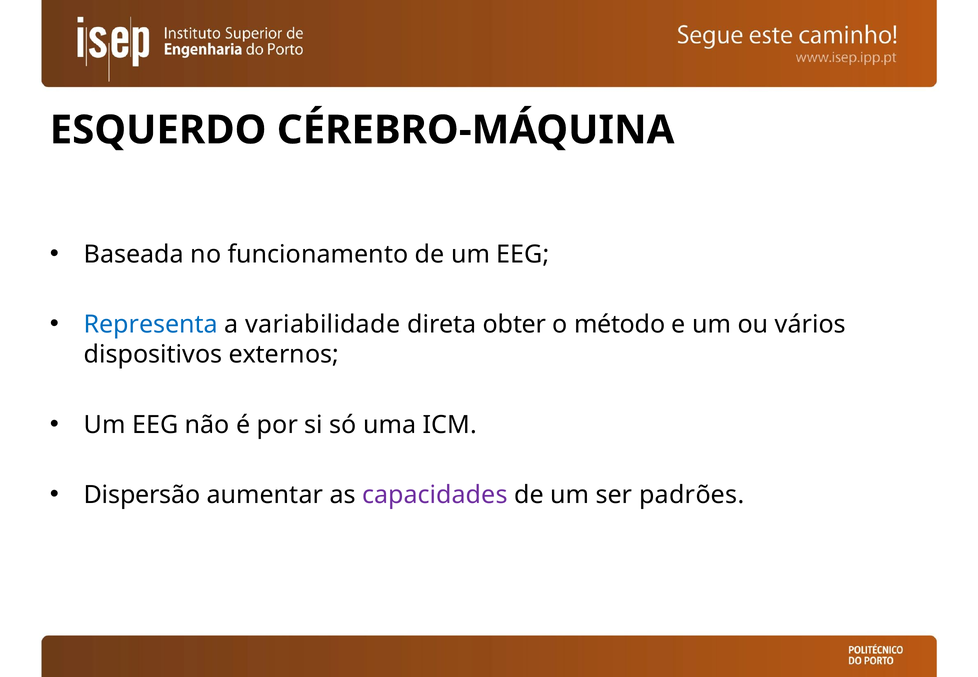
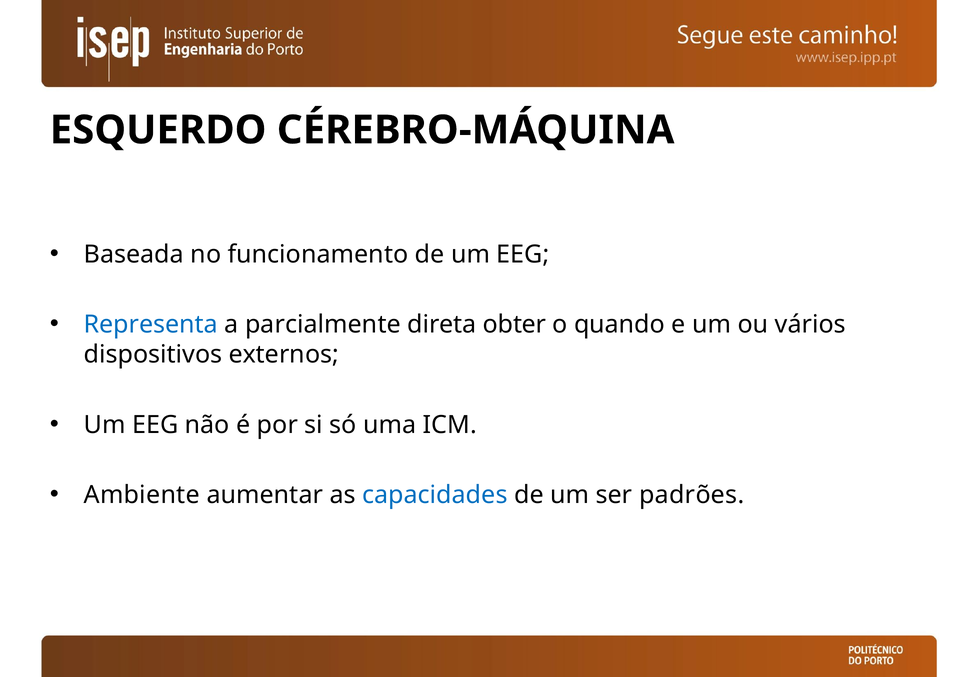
variabilidade: variabilidade -> parcialmente
método: método -> quando
Dispersão: Dispersão -> Ambiente
capacidades colour: purple -> blue
